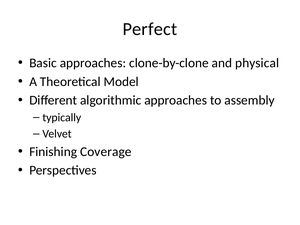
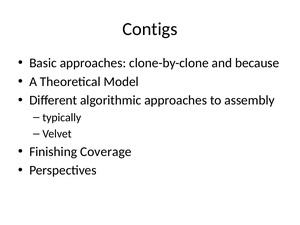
Perfect: Perfect -> Contigs
physical: physical -> because
